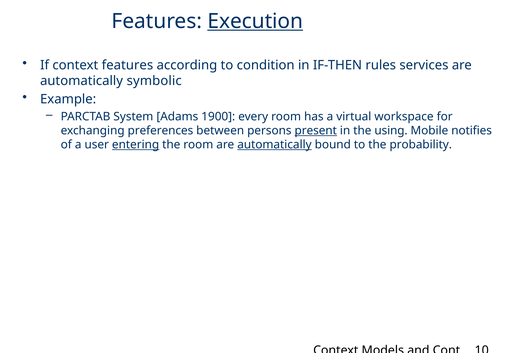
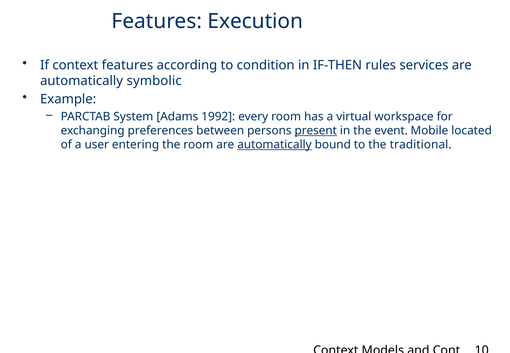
Execution underline: present -> none
1900: 1900 -> 1992
using: using -> event
notifies: notifies -> located
entering underline: present -> none
probability: probability -> traditional
